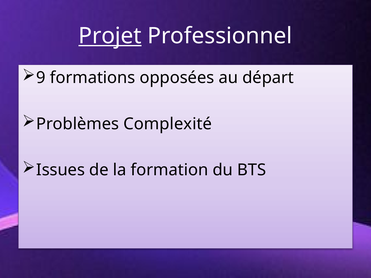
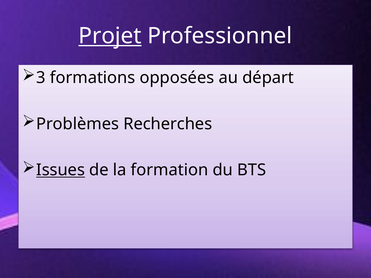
9: 9 -> 3
Complexité: Complexité -> Recherches
Issues underline: none -> present
